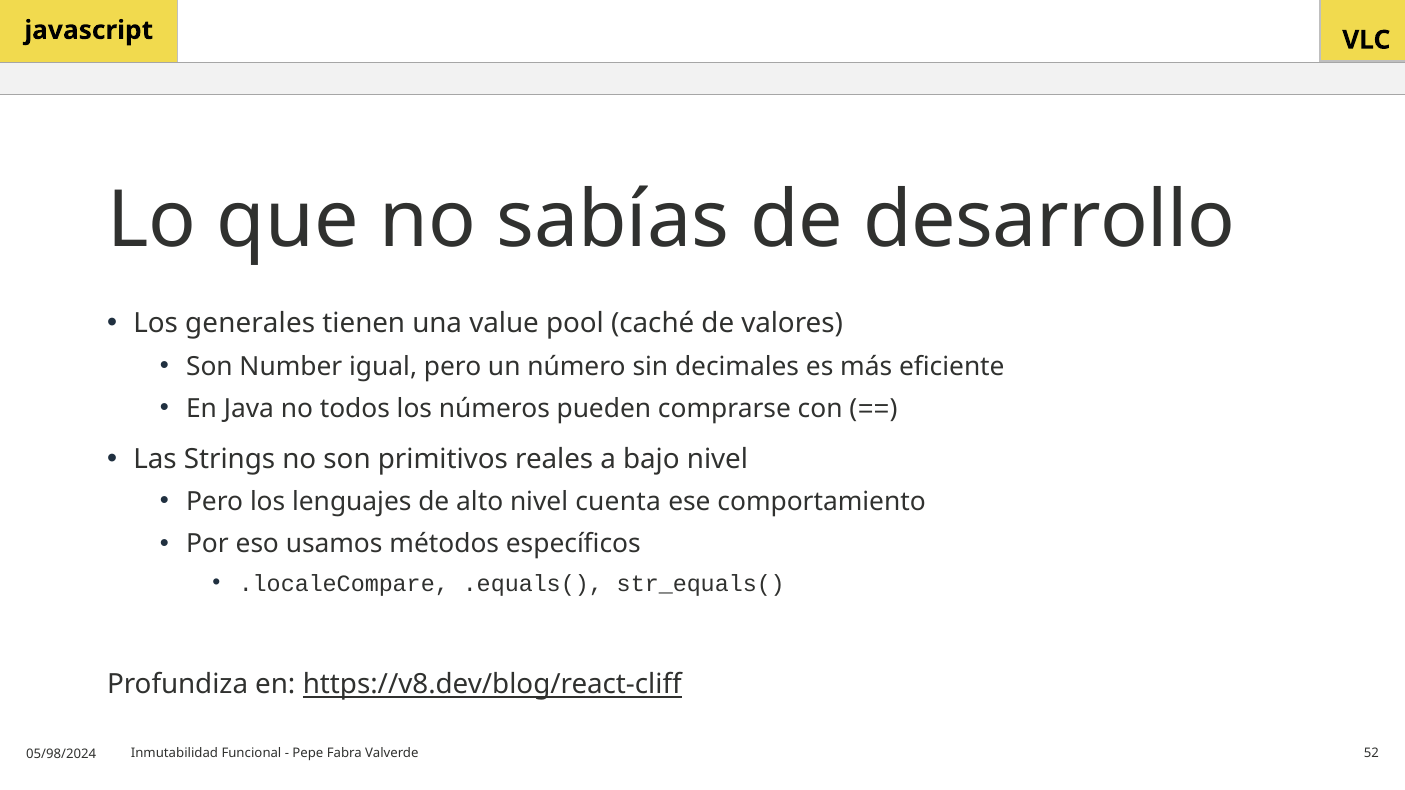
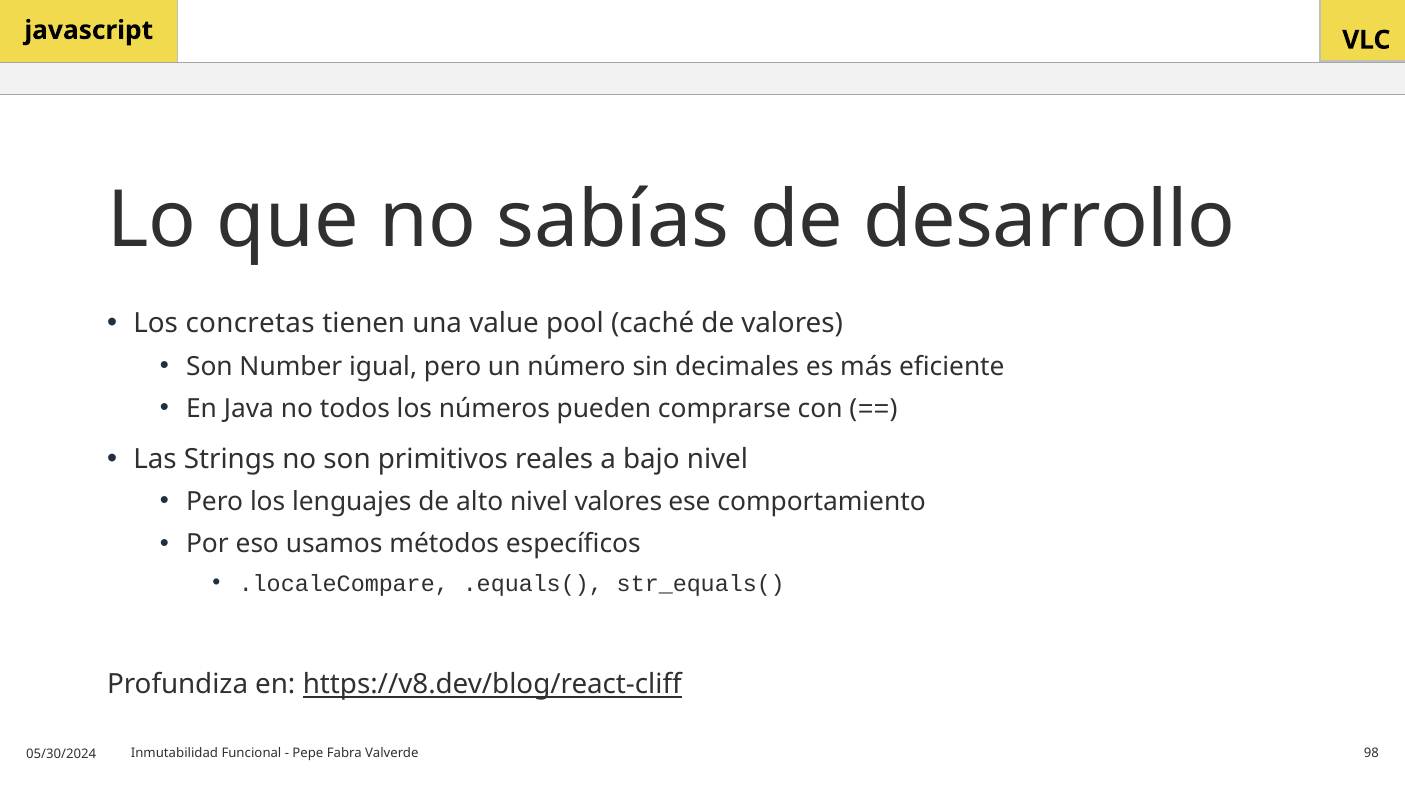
generales: generales -> concretas
nivel cuenta: cuenta -> valores
52: 52 -> 98
05/98/2024: 05/98/2024 -> 05/30/2024
